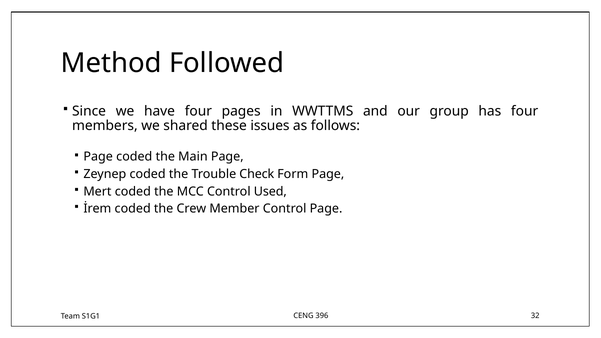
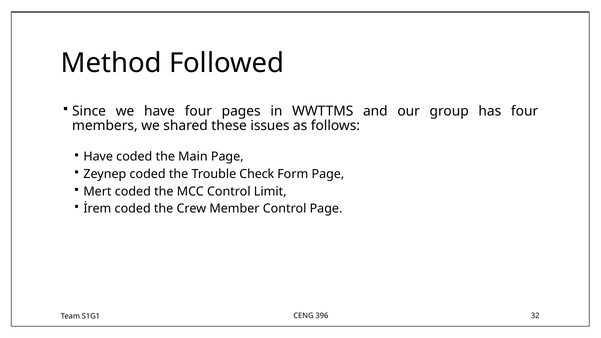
Page at (98, 157): Page -> Have
Used: Used -> Limit
